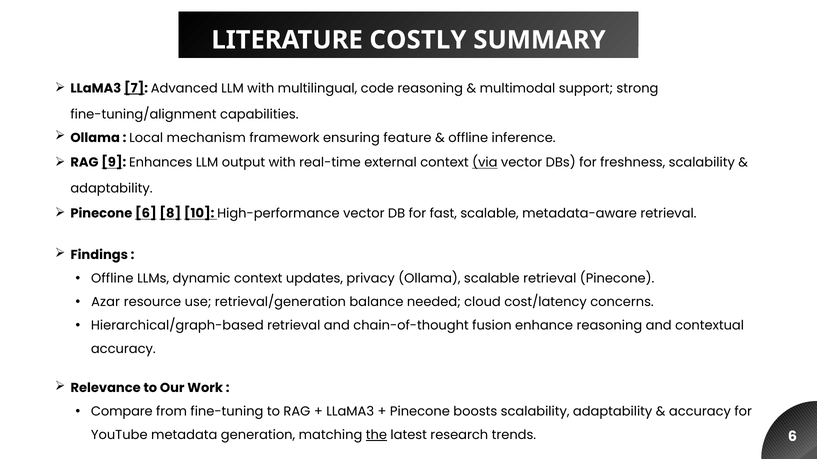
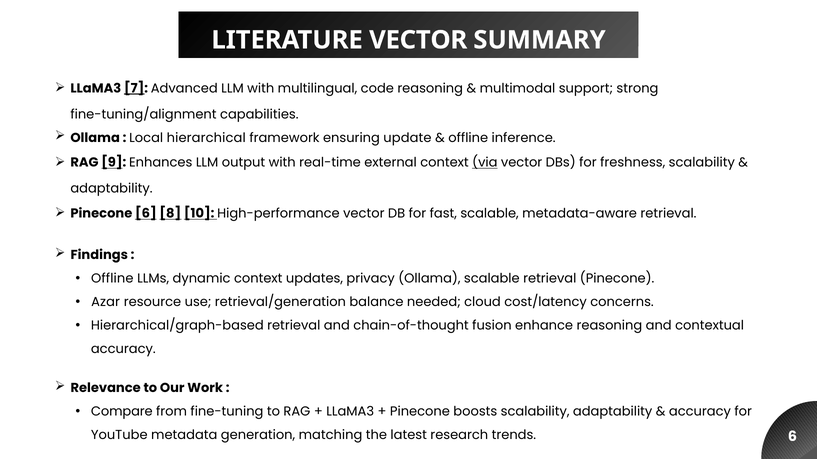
LITERATURE COSTLY: COSTLY -> VECTOR
mechanism: mechanism -> hierarchical
feature: feature -> update
the underline: present -> none
